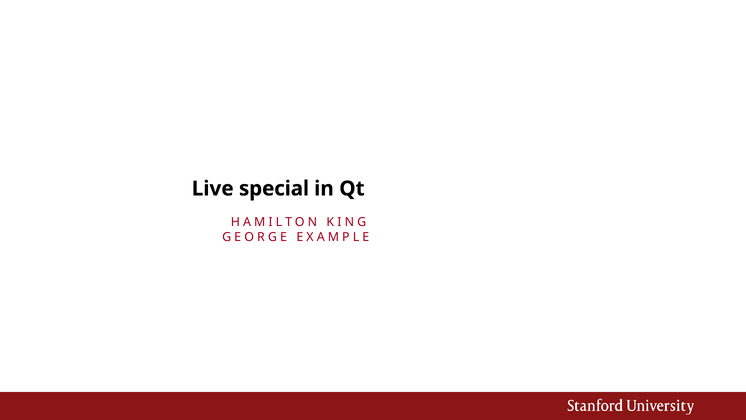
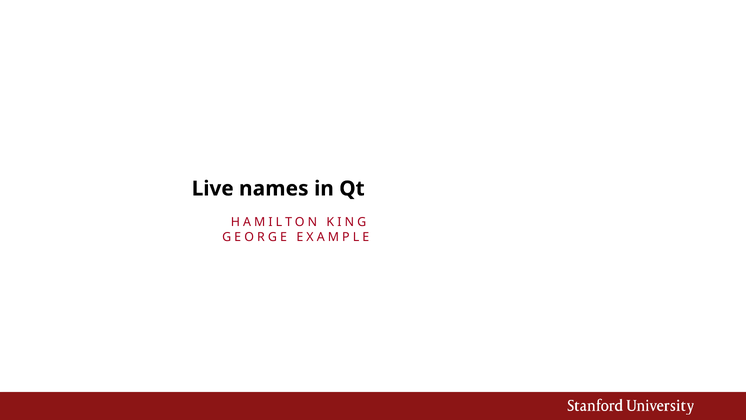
special: special -> names
